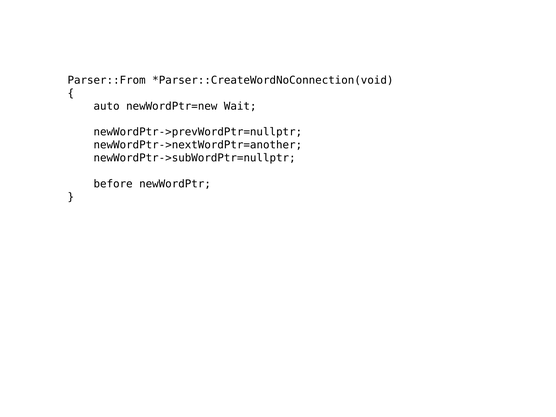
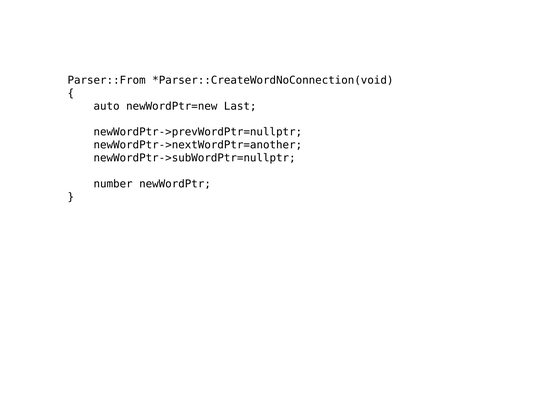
Wait: Wait -> Last
before: before -> number
